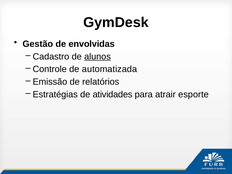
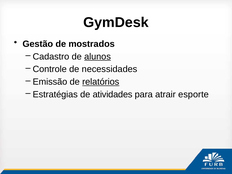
envolvidas: envolvidas -> mostrados
automatizada: automatizada -> necessidades
relatórios underline: none -> present
